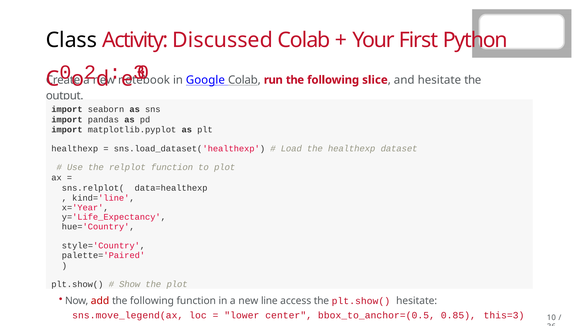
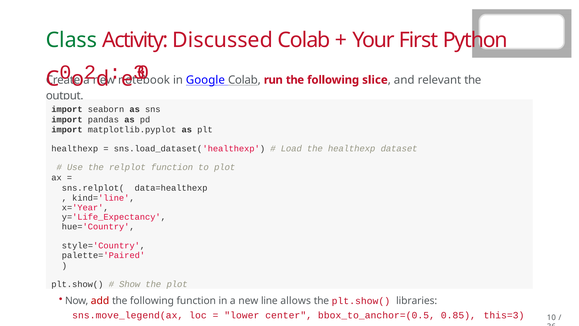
Class colour: black -> green
and hesitate: hesitate -> relevant
access: access -> allows
plt.show( hesitate: hesitate -> libraries
